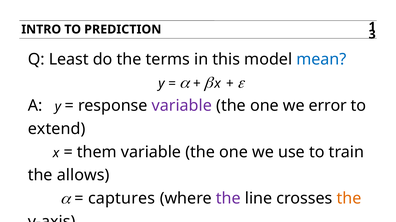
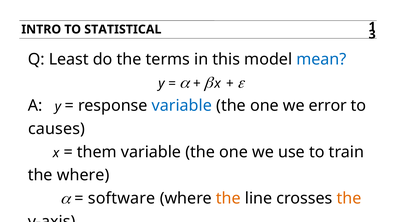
PREDICTION: PREDICTION -> STATISTICAL
variable at (182, 106) colour: purple -> blue
extend: extend -> causes
the allows: allows -> where
captures: captures -> software
the at (228, 199) colour: purple -> orange
